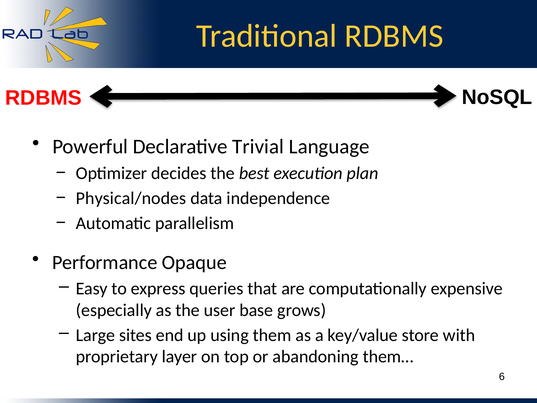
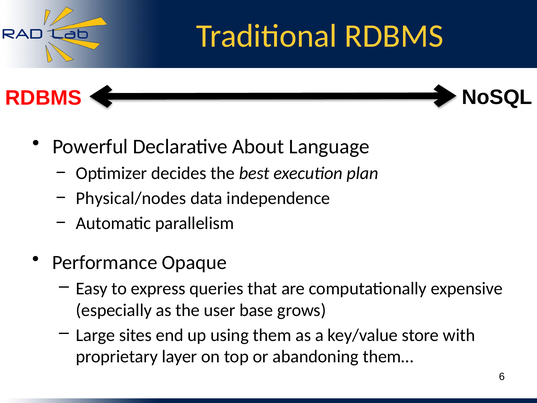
Trivial: Trivial -> About
